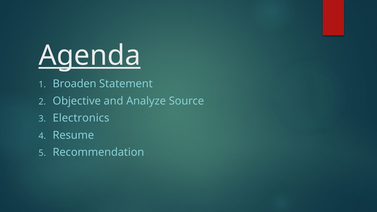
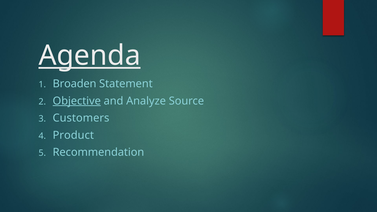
Objective underline: none -> present
Electronics: Electronics -> Customers
Resume: Resume -> Product
